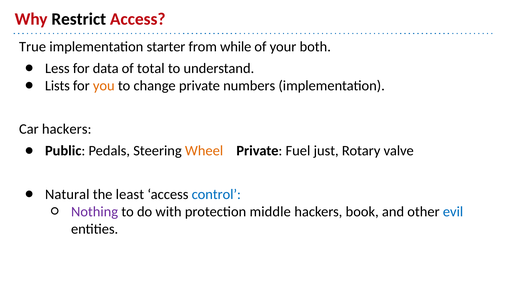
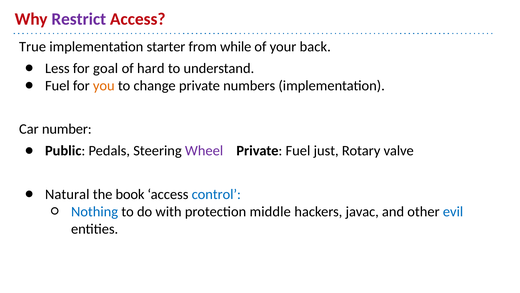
Restrict colour: black -> purple
both: both -> back
data: data -> goal
total: total -> hard
Lists at (57, 86): Lists -> Fuel
Car hackers: hackers -> number
Wheel colour: orange -> purple
least: least -> book
Nothing colour: purple -> blue
book: book -> javac
